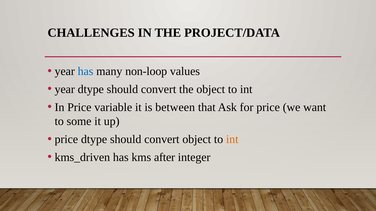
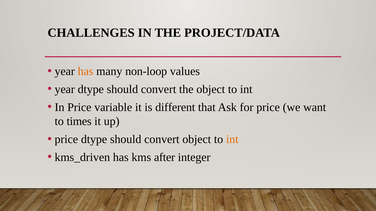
has at (86, 71) colour: blue -> orange
between: between -> different
some: some -> times
